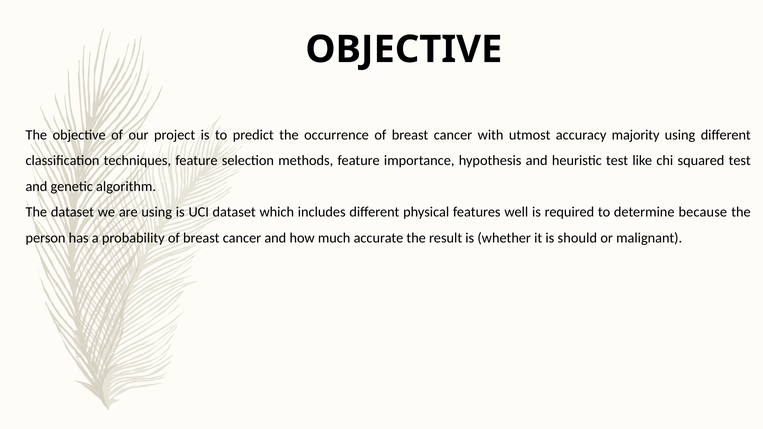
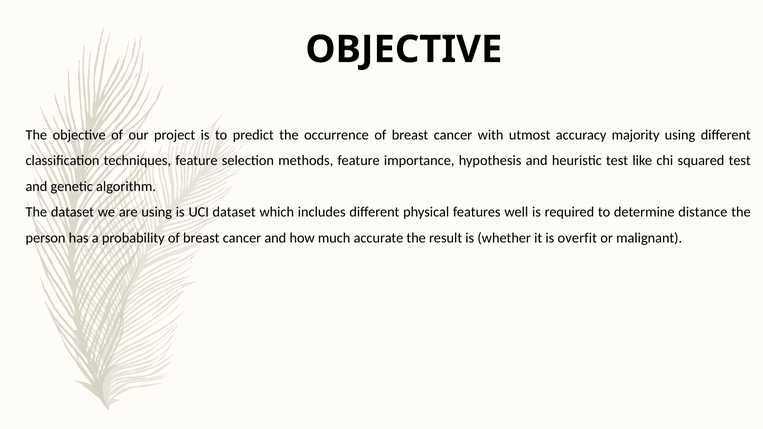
because: because -> distance
should: should -> overfit
